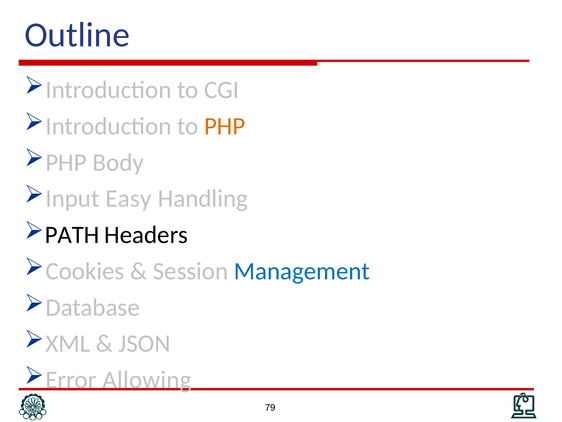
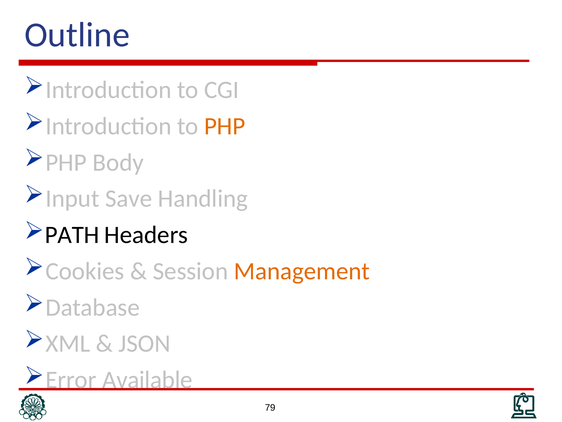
Easy: Easy -> Save
Management colour: blue -> orange
Allowing: Allowing -> Available
